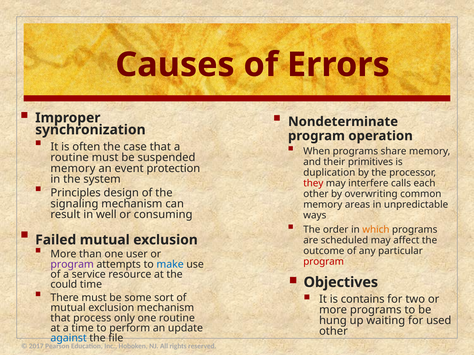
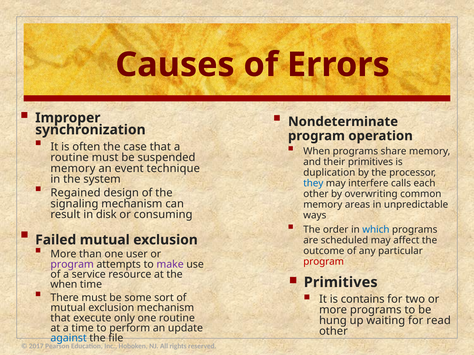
protection: protection -> technique
they colour: red -> blue
Principles: Principles -> Regained
well: well -> disk
which colour: orange -> blue
make colour: blue -> purple
Objectives at (341, 283): Objectives -> Primitives
could at (64, 285): could -> when
process: process -> execute
used: used -> read
